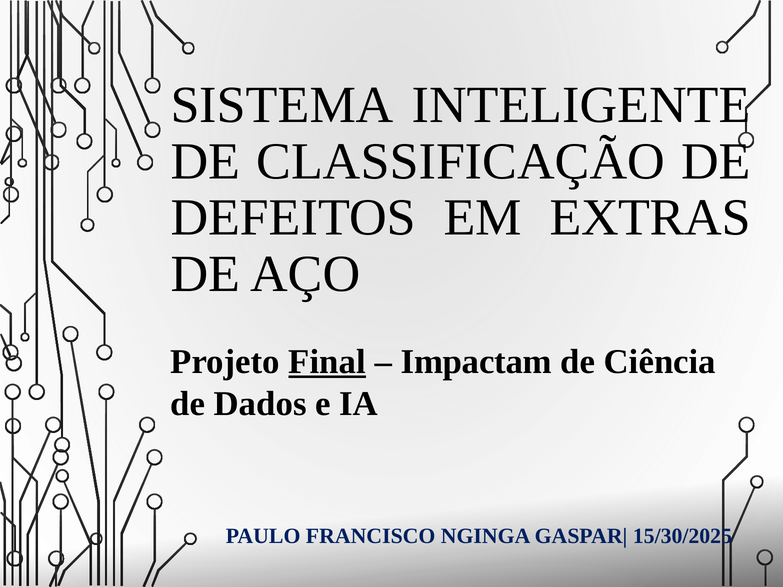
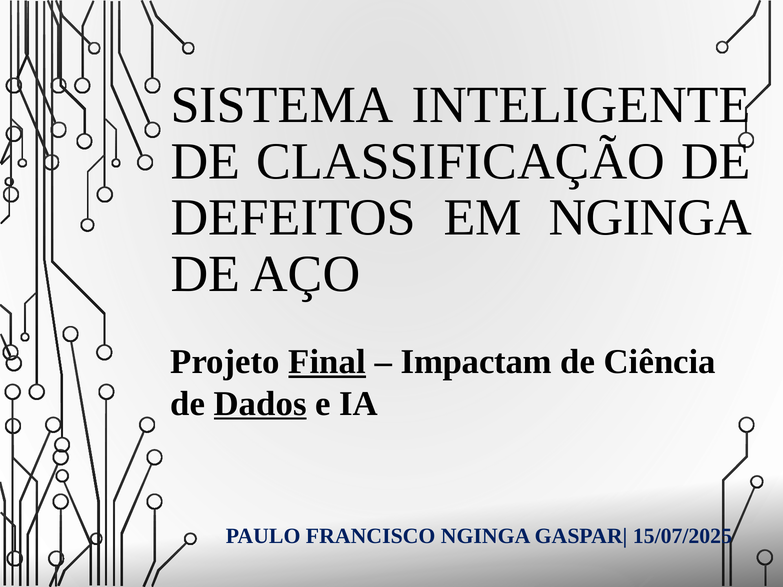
EM EXTRAS: EXTRAS -> NGINGA
Dados underline: none -> present
15/30/2025: 15/30/2025 -> 15/07/2025
